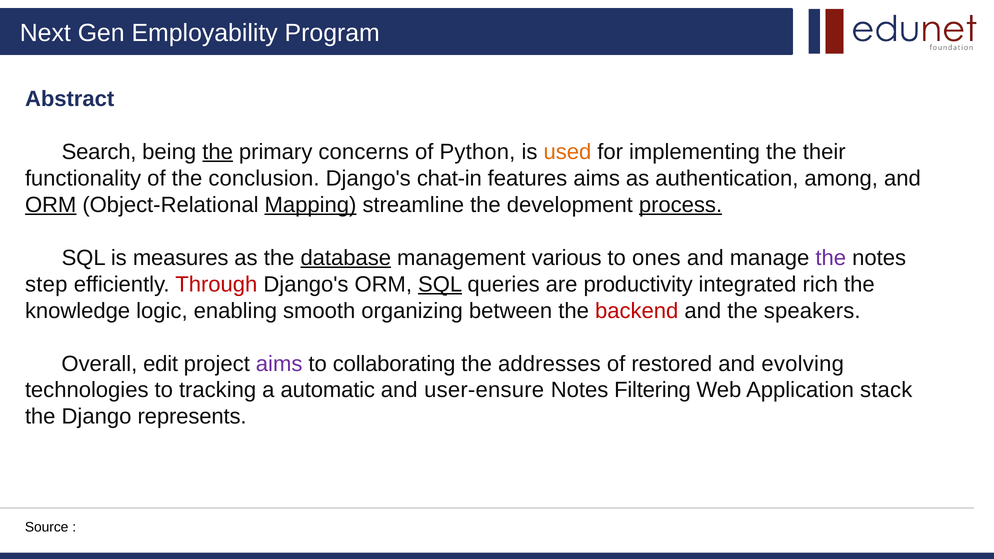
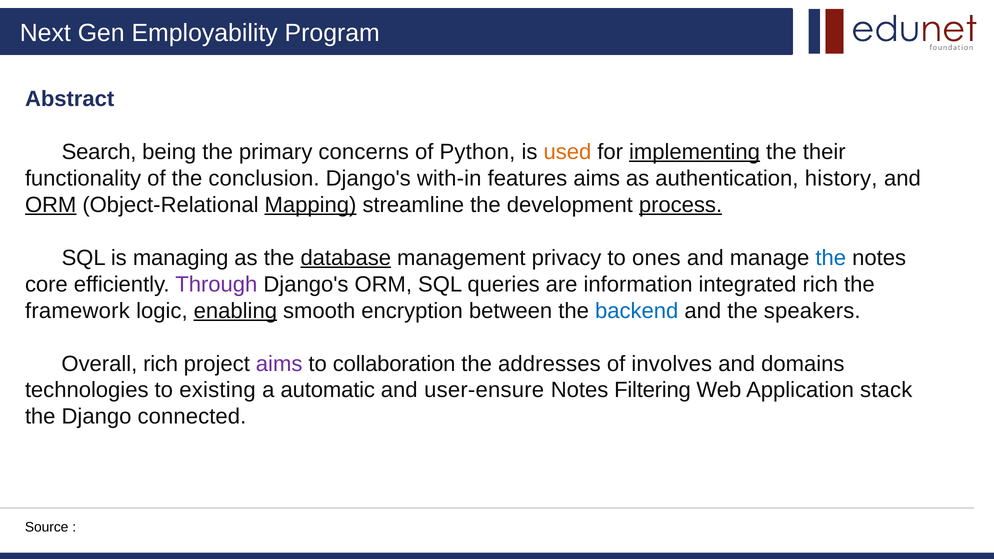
the at (218, 152) underline: present -> none
implementing underline: none -> present
chat-in: chat-in -> with-in
among: among -> history
measures: measures -> managing
various: various -> privacy
the at (831, 258) colour: purple -> blue
step: step -> core
Through colour: red -> purple
SQL at (440, 284) underline: present -> none
productivity: productivity -> information
knowledge: knowledge -> framework
enabling underline: none -> present
organizing: organizing -> encryption
backend colour: red -> blue
Overall edit: edit -> rich
collaborating: collaborating -> collaboration
restored: restored -> involves
evolving: evolving -> domains
tracking: tracking -> existing
represents: represents -> connected
